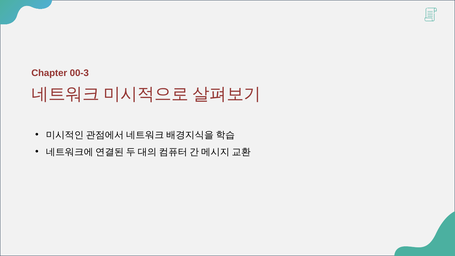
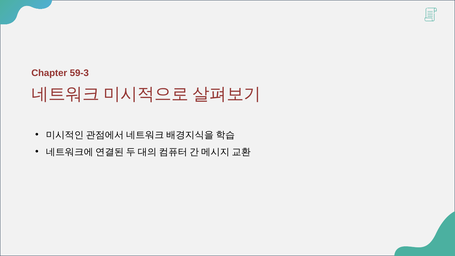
00-3: 00-3 -> 59-3
